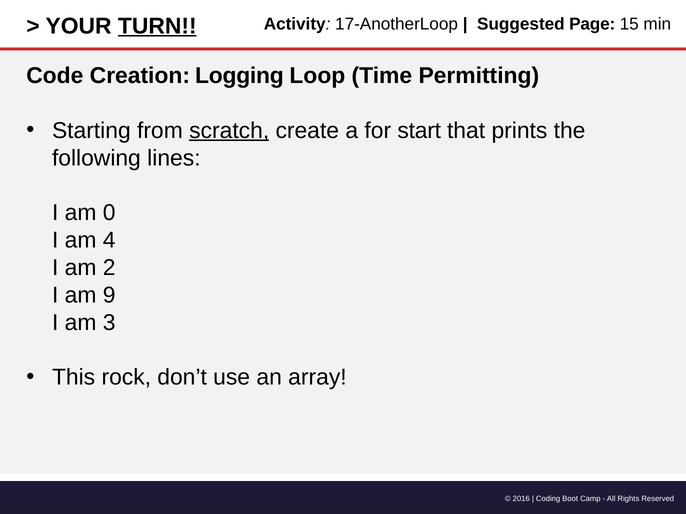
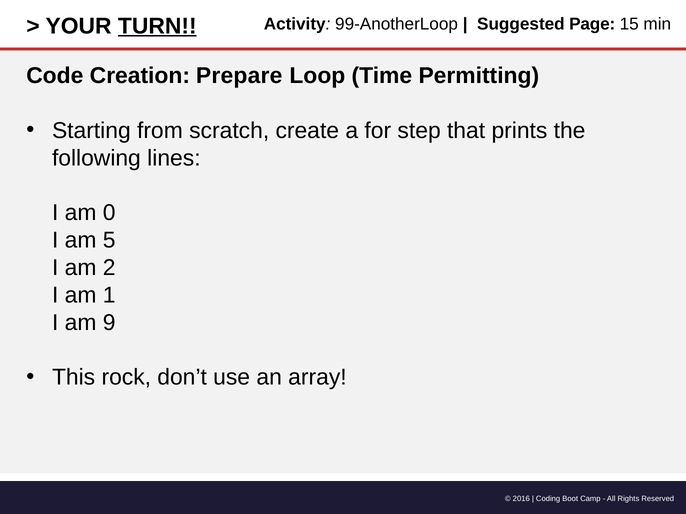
17-AnotherLoop: 17-AnotherLoop -> 99-AnotherLoop
Logging: Logging -> Prepare
scratch underline: present -> none
start: start -> step
4: 4 -> 5
9: 9 -> 1
3: 3 -> 9
